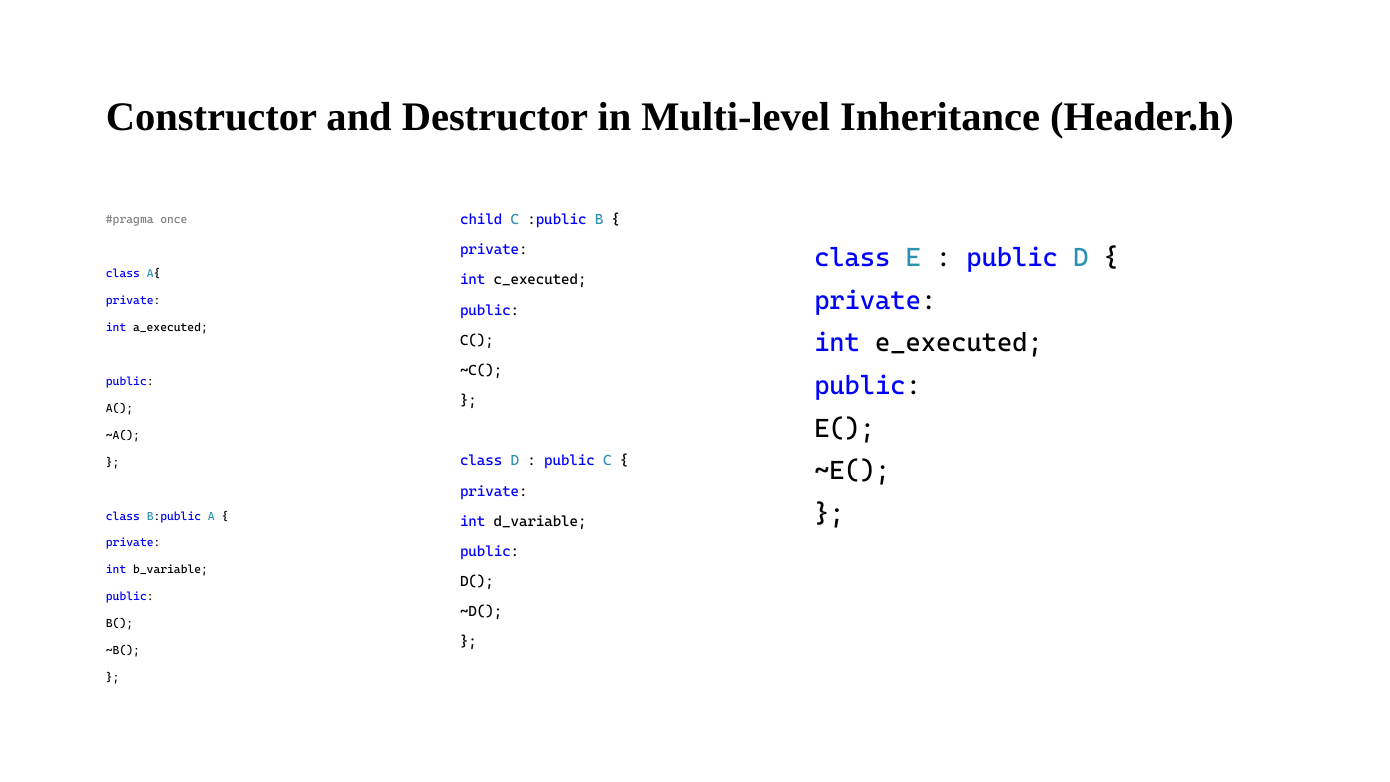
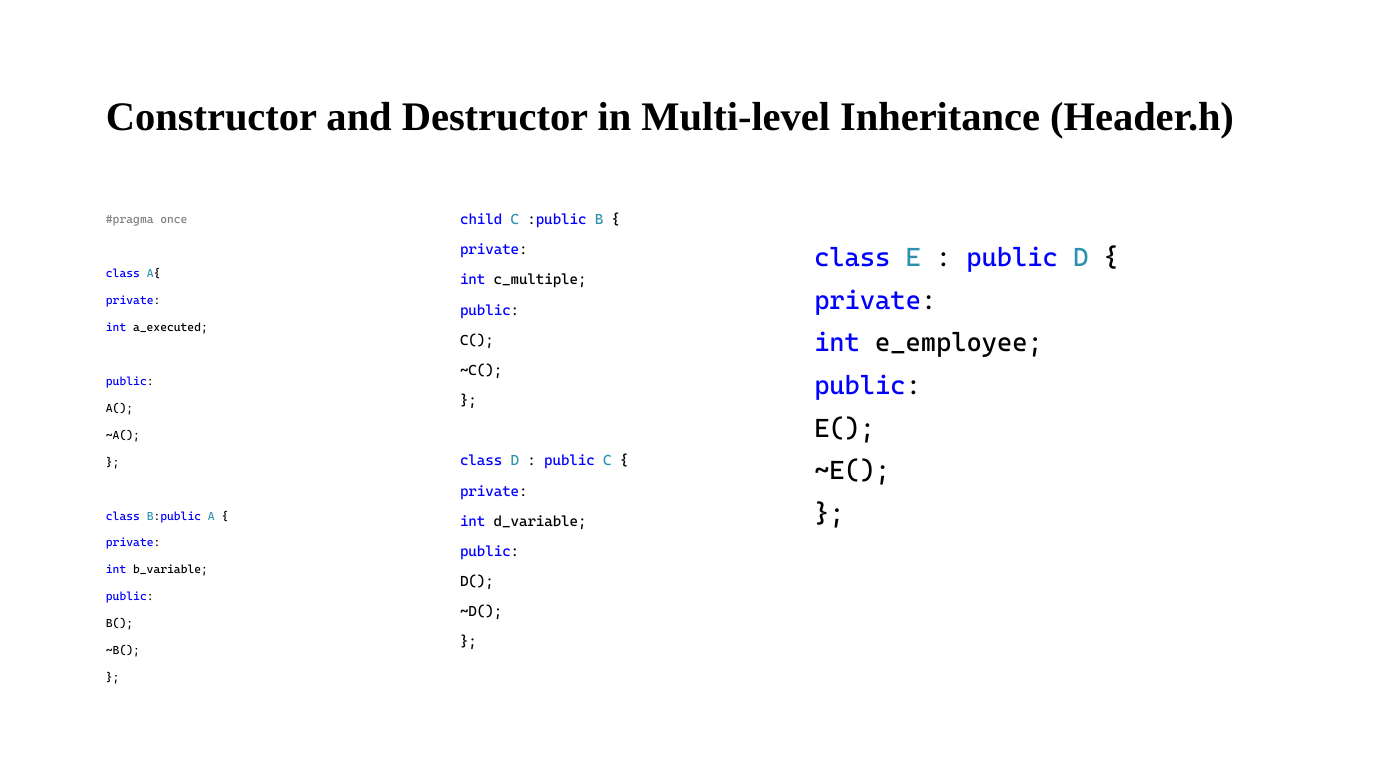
c_executed: c_executed -> c_multiple
e_executed: e_executed -> e_employee
